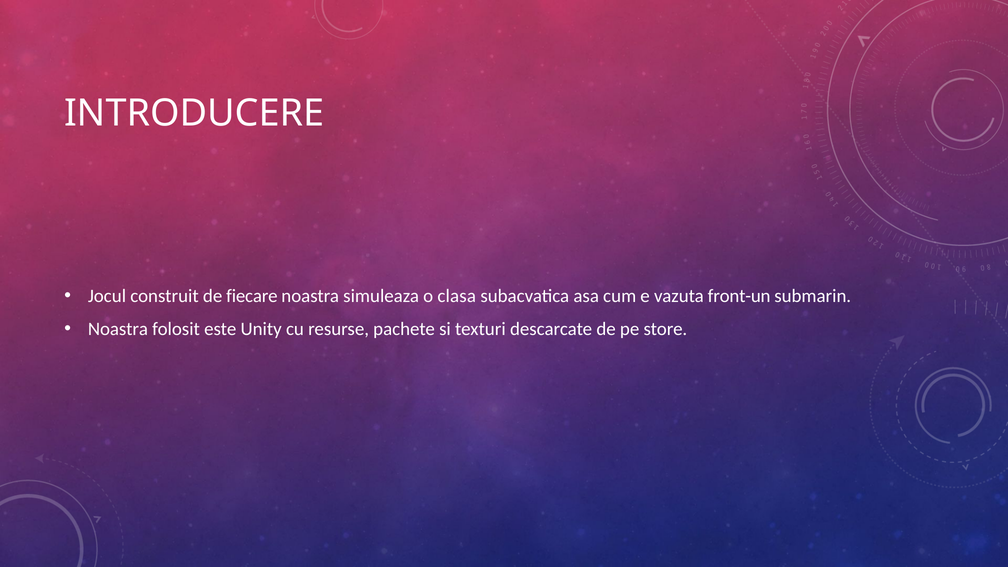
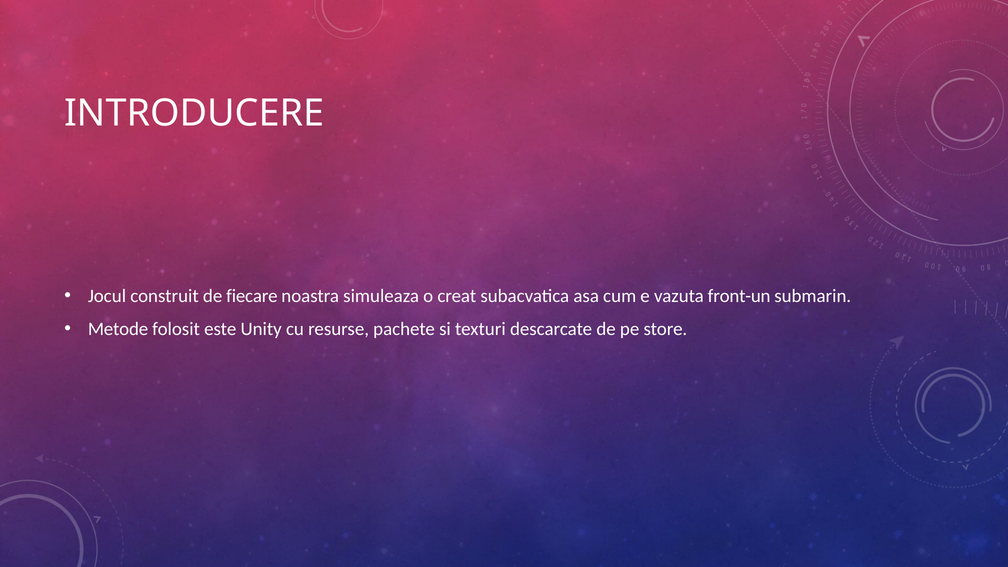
clasa: clasa -> creat
Noastra at (118, 329): Noastra -> Metode
